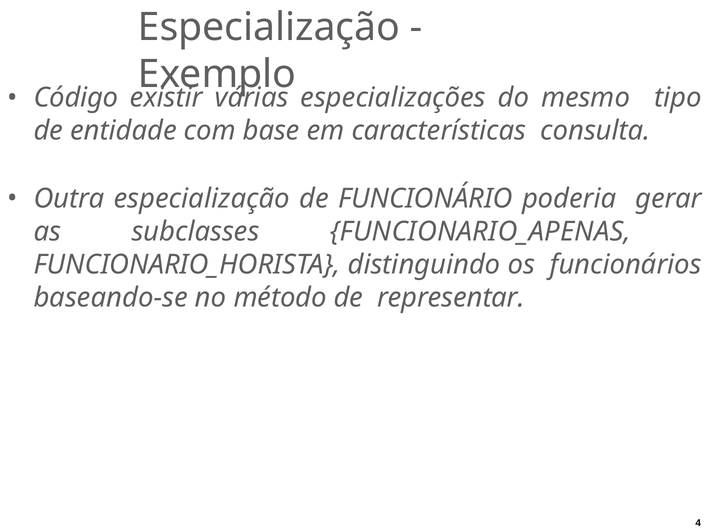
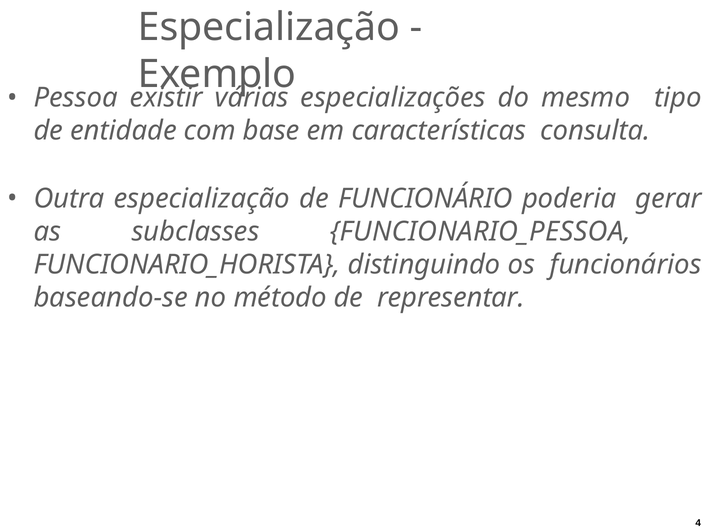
Código: Código -> Pessoa
FUNCIONARIO_APENAS: FUNCIONARIO_APENAS -> FUNCIONARIO_PESSOA
